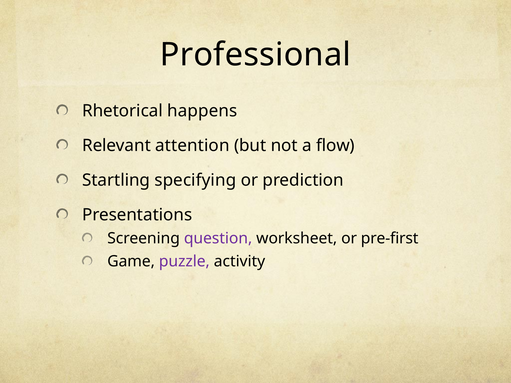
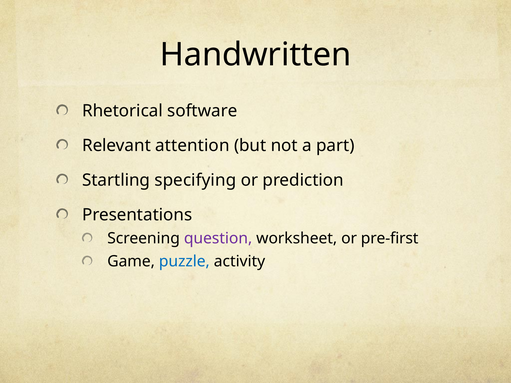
Professional: Professional -> Handwritten
happens: happens -> software
flow: flow -> part
puzzle colour: purple -> blue
